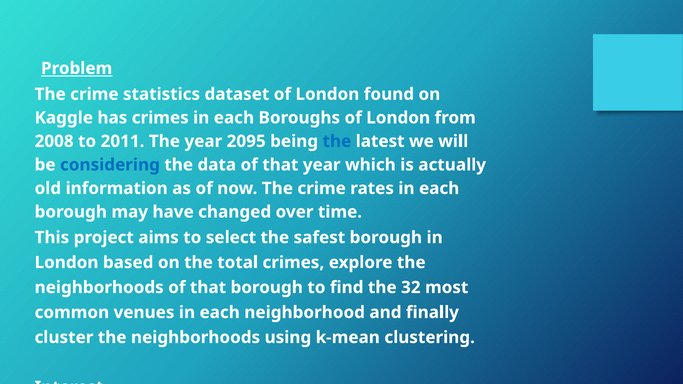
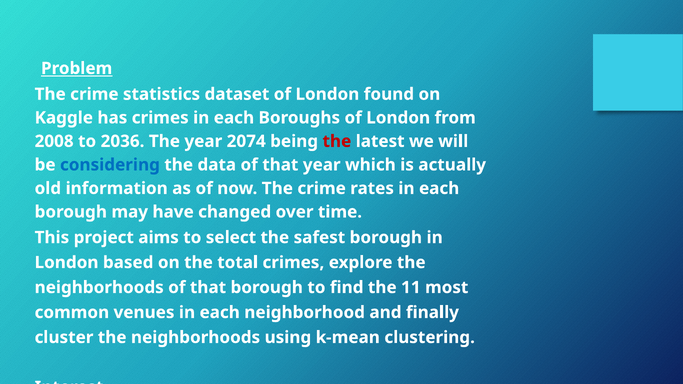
2011: 2011 -> 2036
2095: 2095 -> 2074
the at (337, 141) colour: blue -> red
32: 32 -> 11
